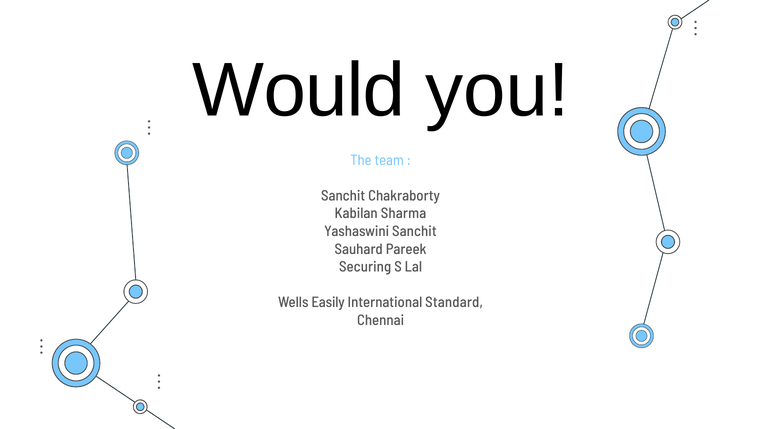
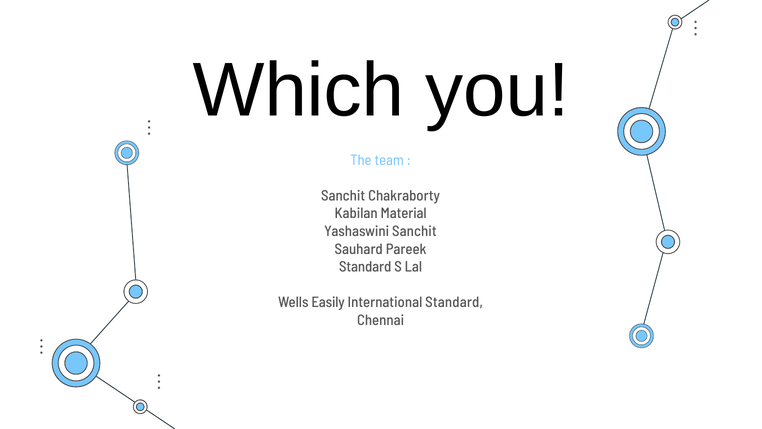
Would: Would -> Which
Sharma: Sharma -> Material
Securing at (365, 267): Securing -> Standard
